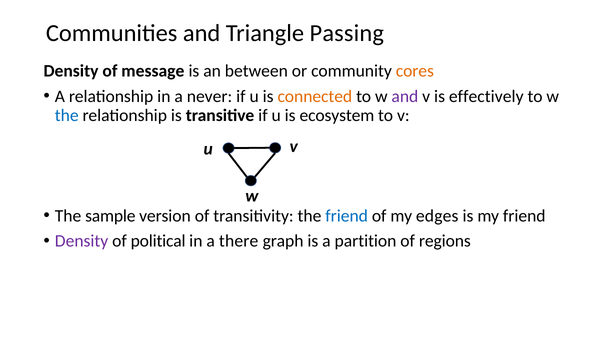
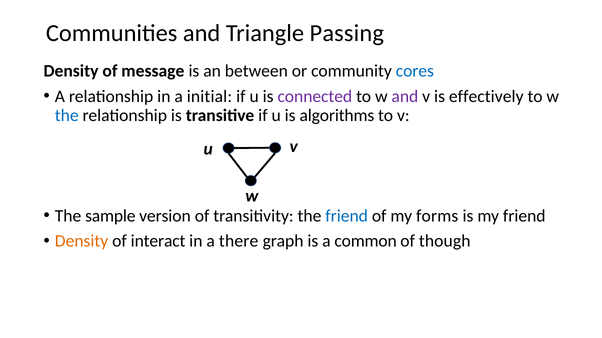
cores colour: orange -> blue
never: never -> initial
connected colour: orange -> purple
ecosystem: ecosystem -> algorithms
edges: edges -> forms
Density at (82, 241) colour: purple -> orange
political: political -> interact
partition: partition -> common
regions: regions -> though
